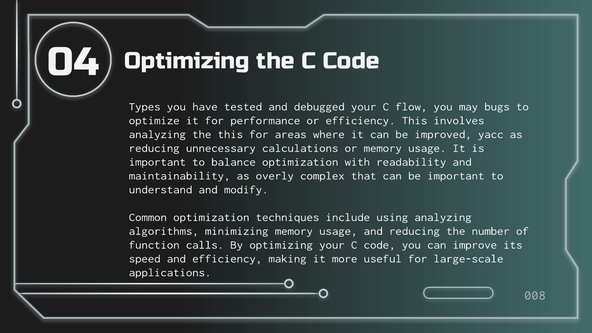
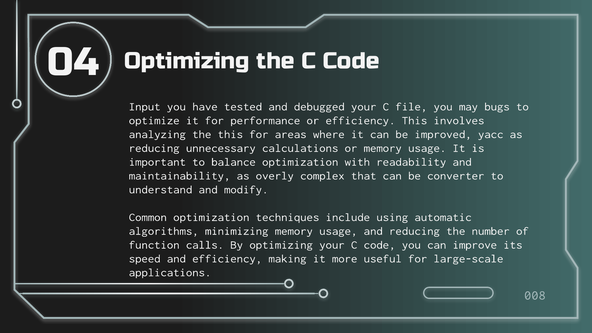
Types: Types -> Input
flow: flow -> file
be important: important -> converter
using analyzing: analyzing -> automatic
